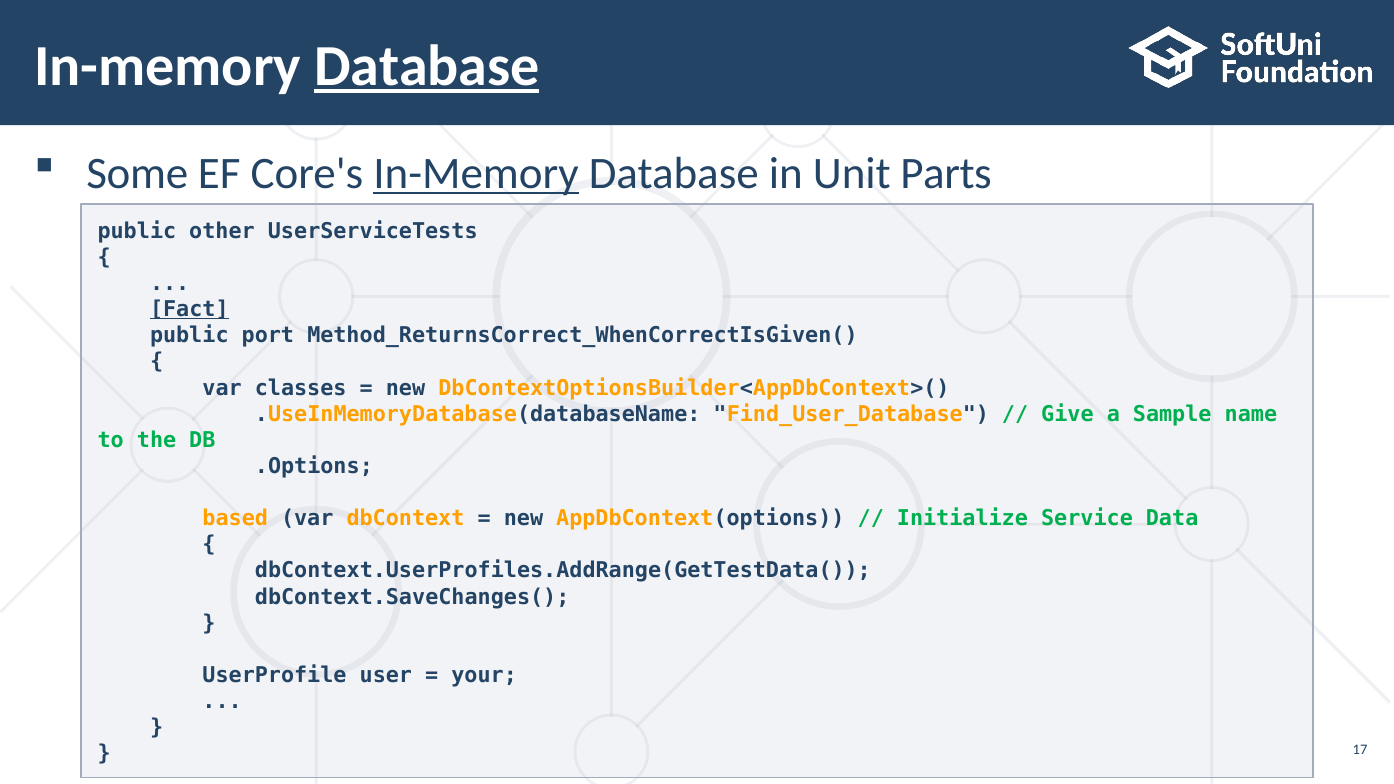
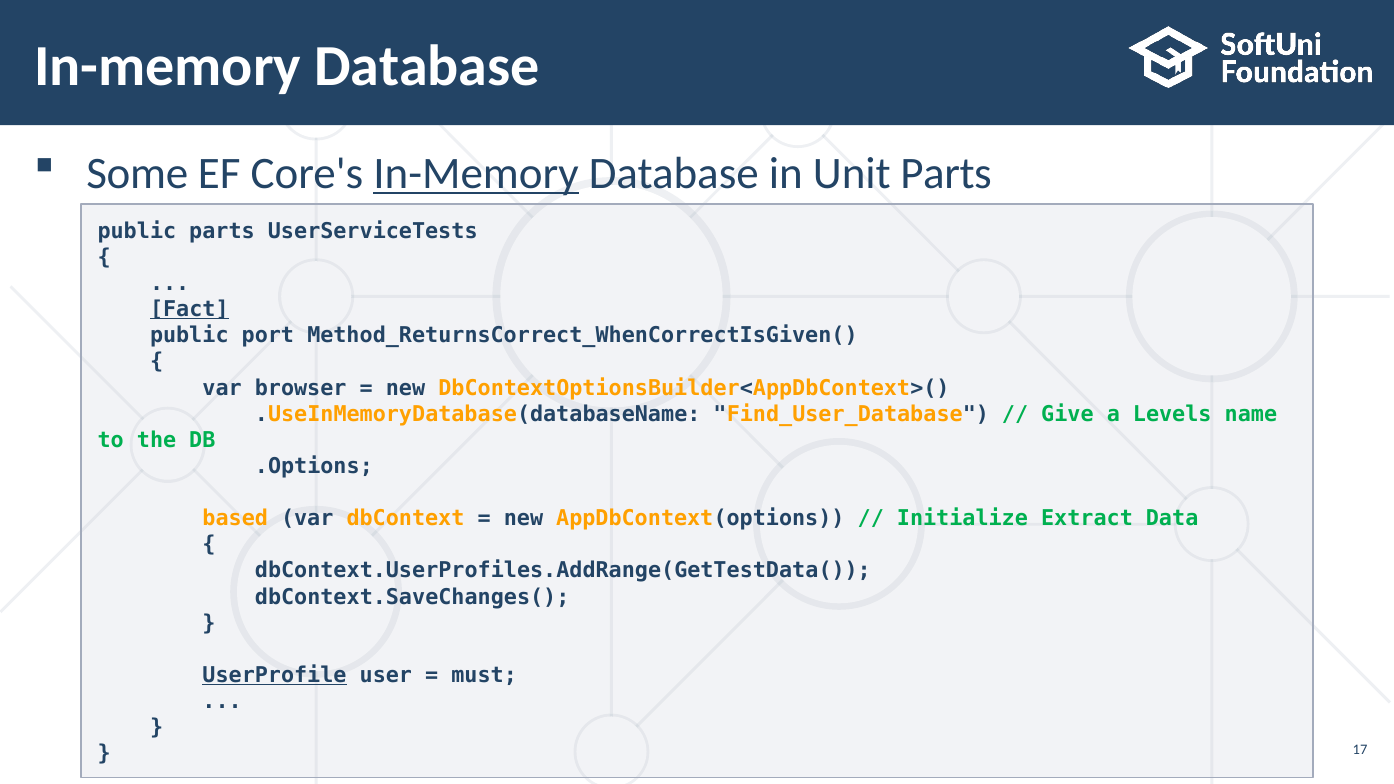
Database at (427, 66) underline: present -> none
public other: other -> parts
classes: classes -> browser
Sample: Sample -> Levels
Service: Service -> Extract
UserProfile underline: none -> present
your: your -> must
